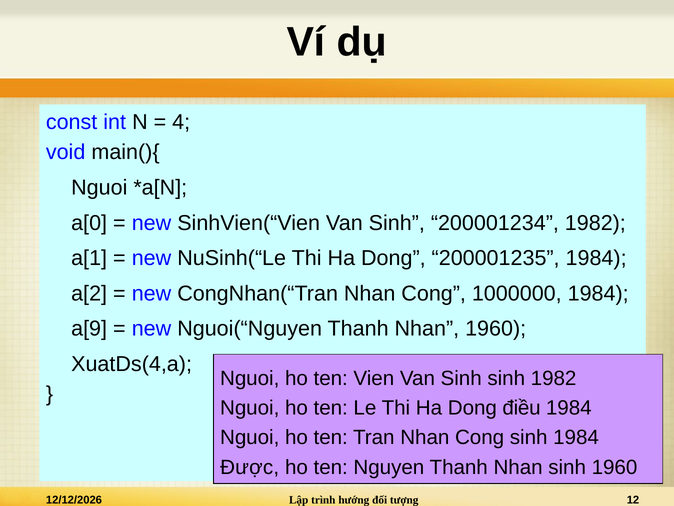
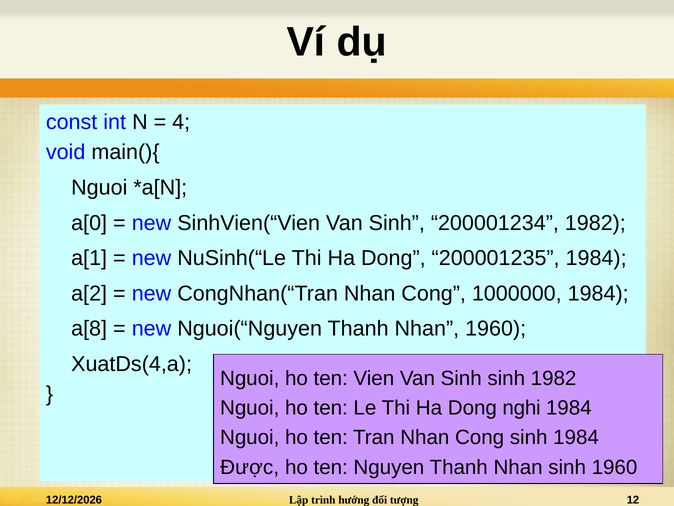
a[9: a[9 -> a[8
điều: điều -> nghi
